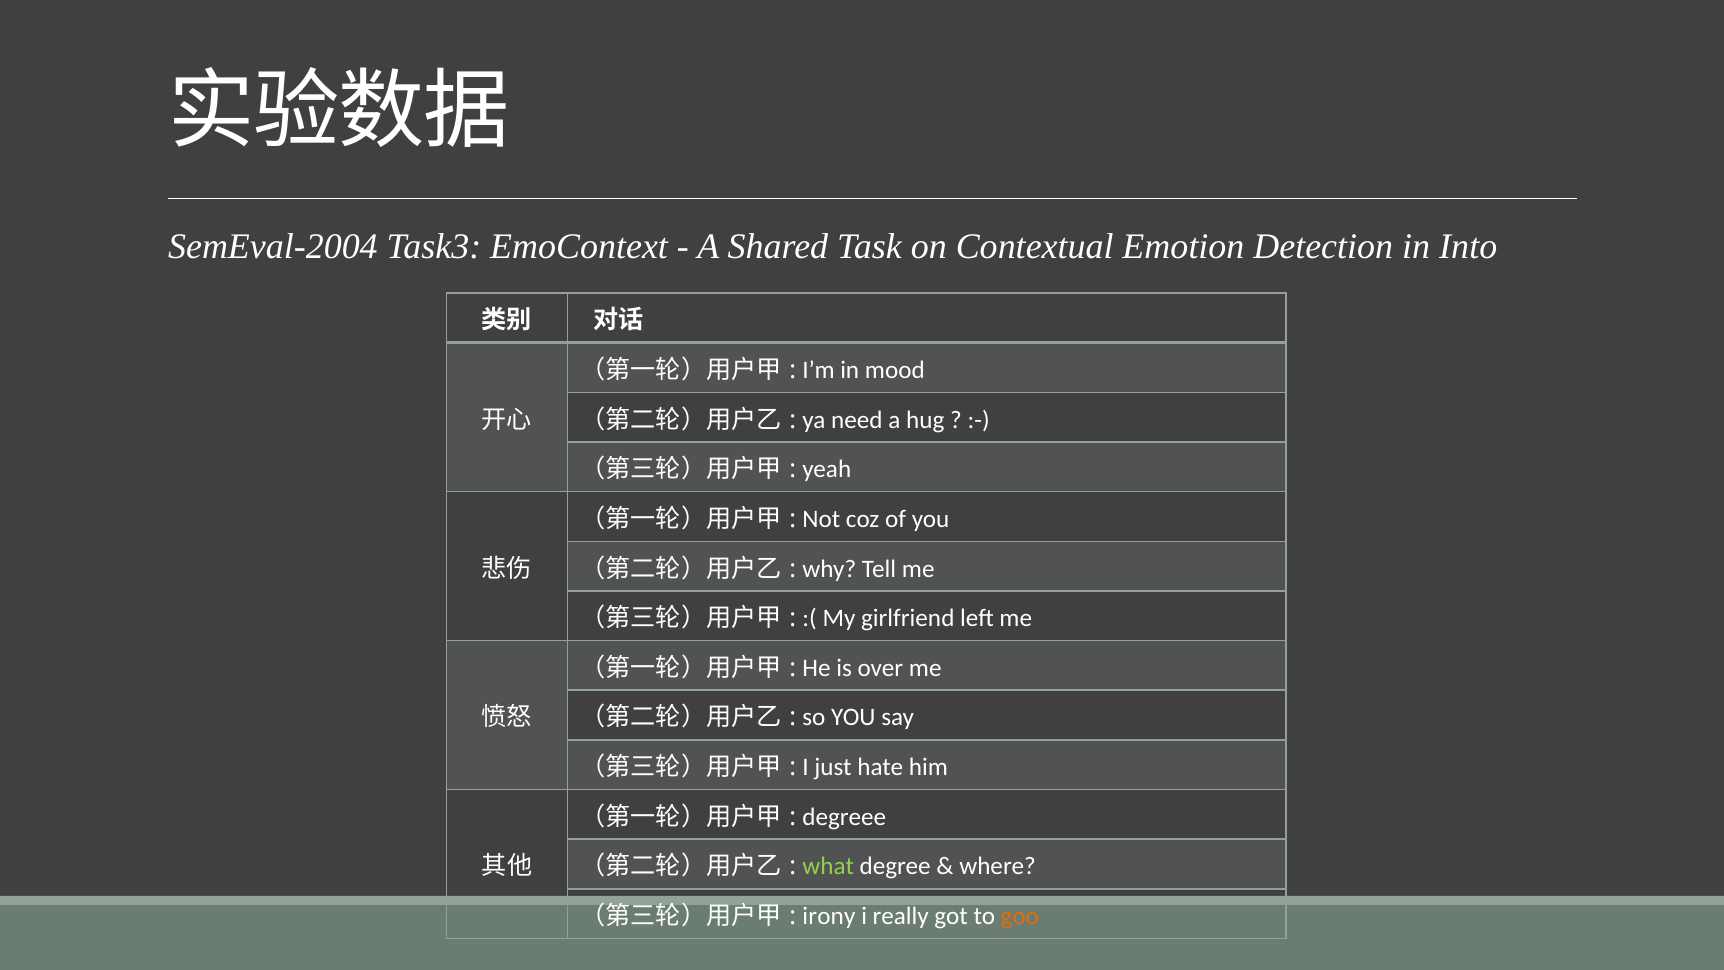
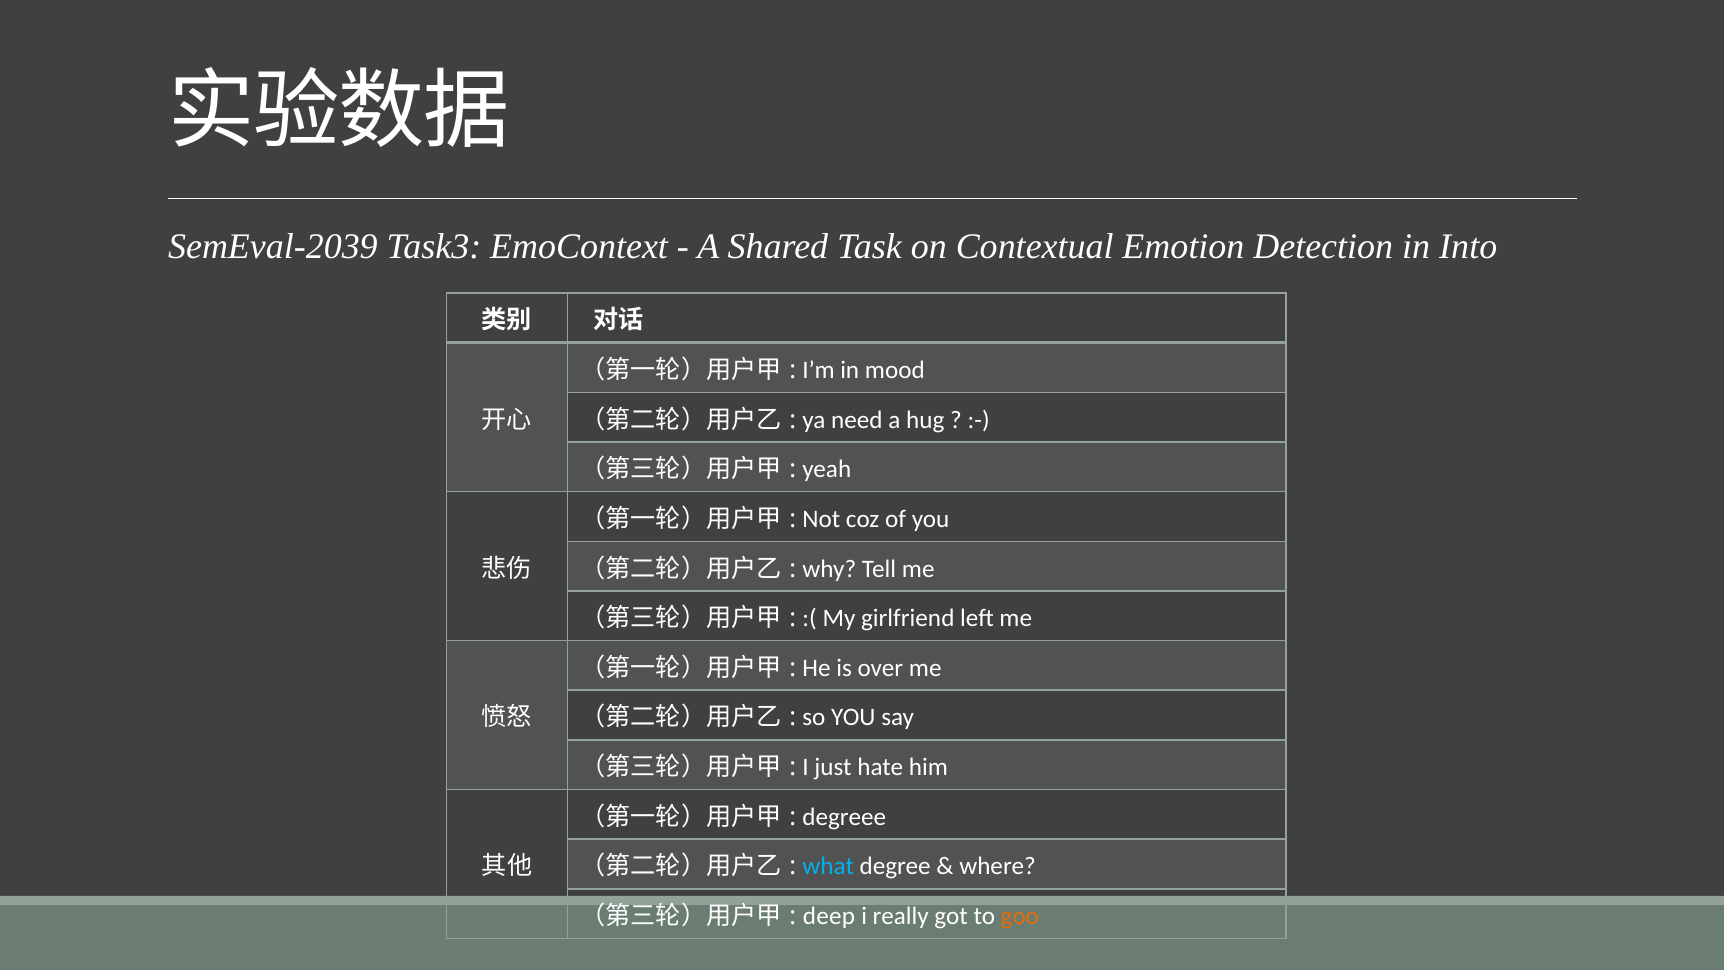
SemEval-2004: SemEval-2004 -> SemEval-2039
what colour: light green -> light blue
irony: irony -> deep
